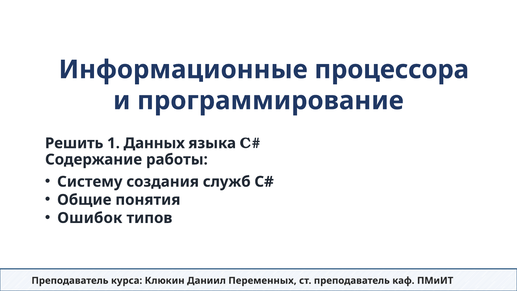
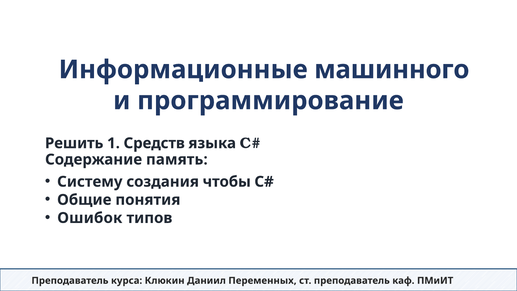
процессора: процессора -> машинного
Данных: Данных -> Средств
работы: работы -> память
служб: служб -> чтобы
